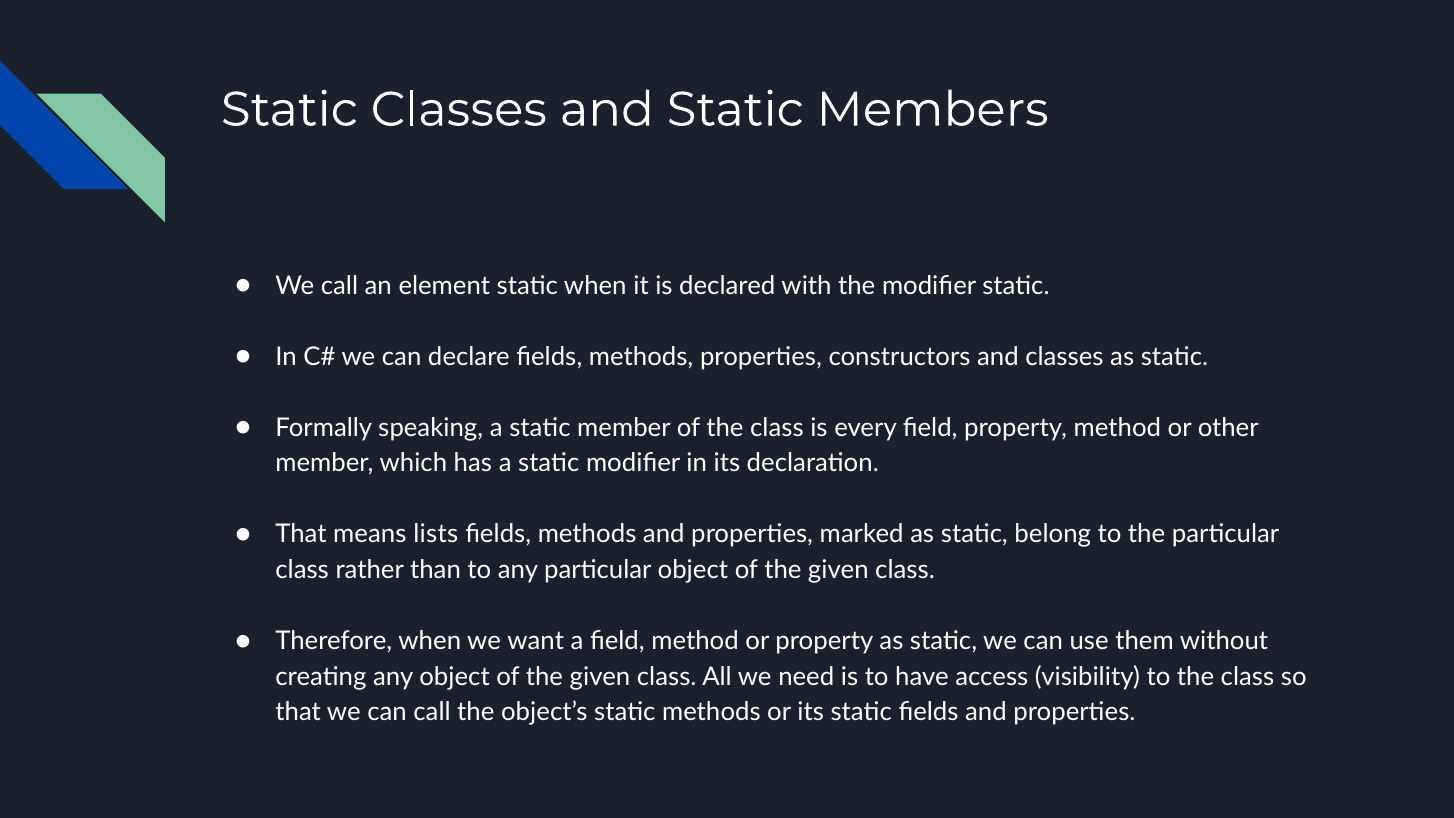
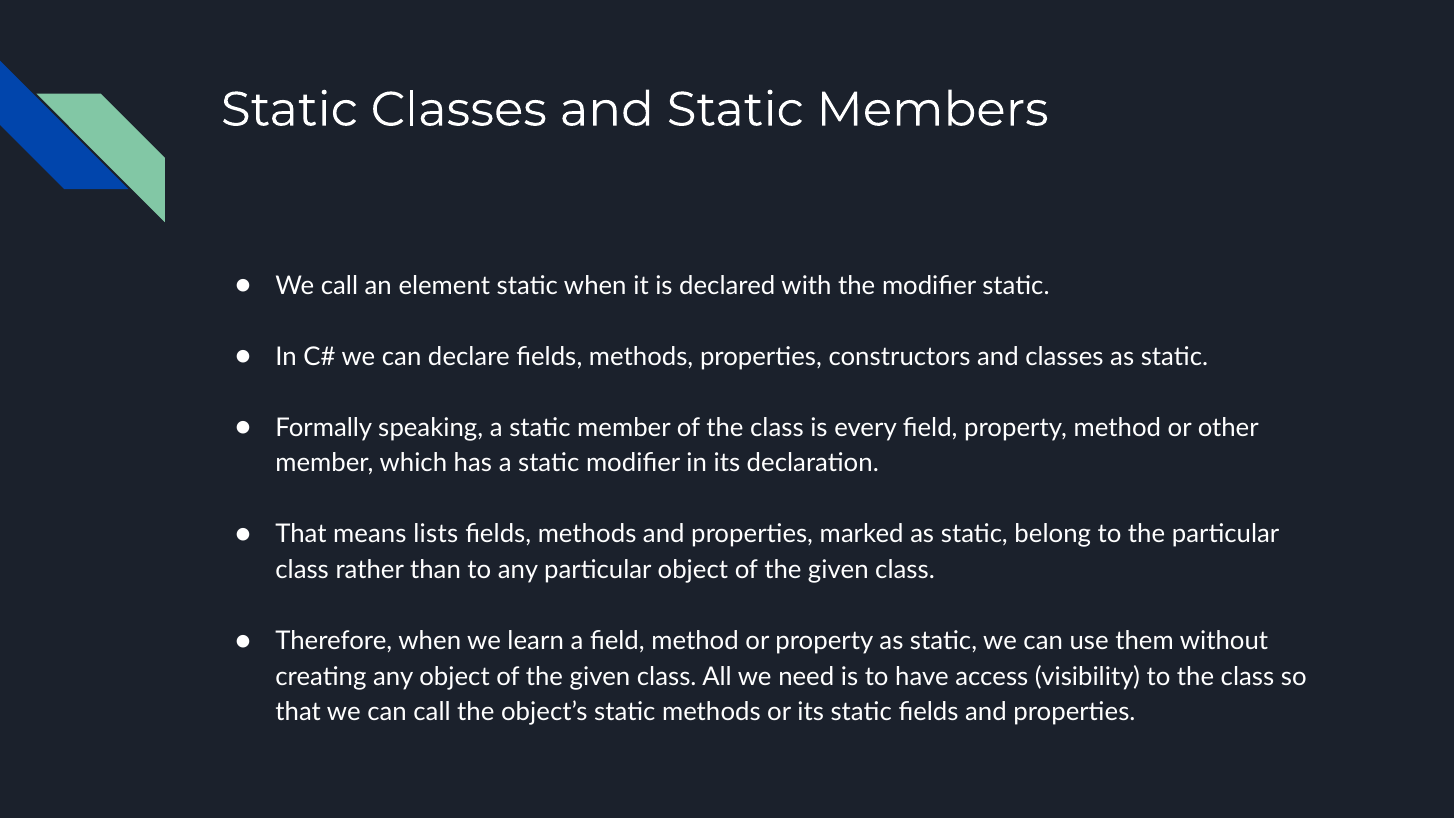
want: want -> learn
